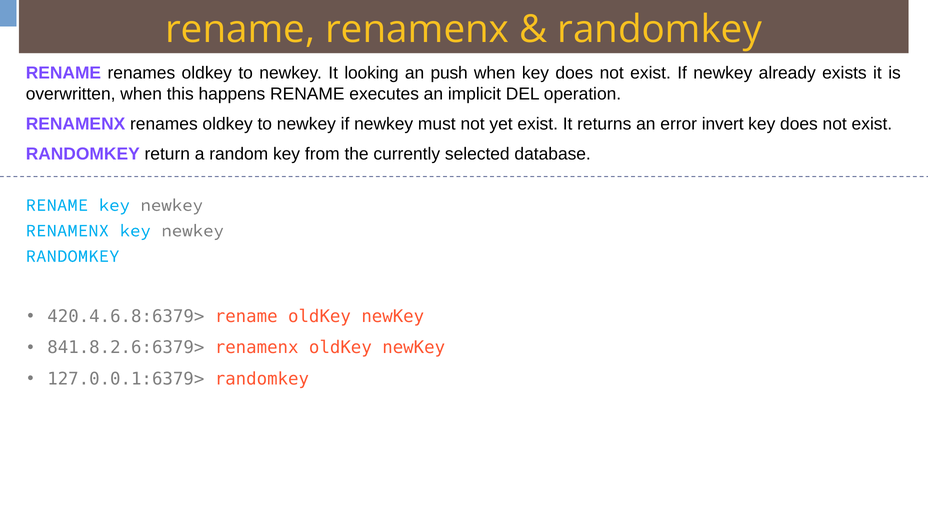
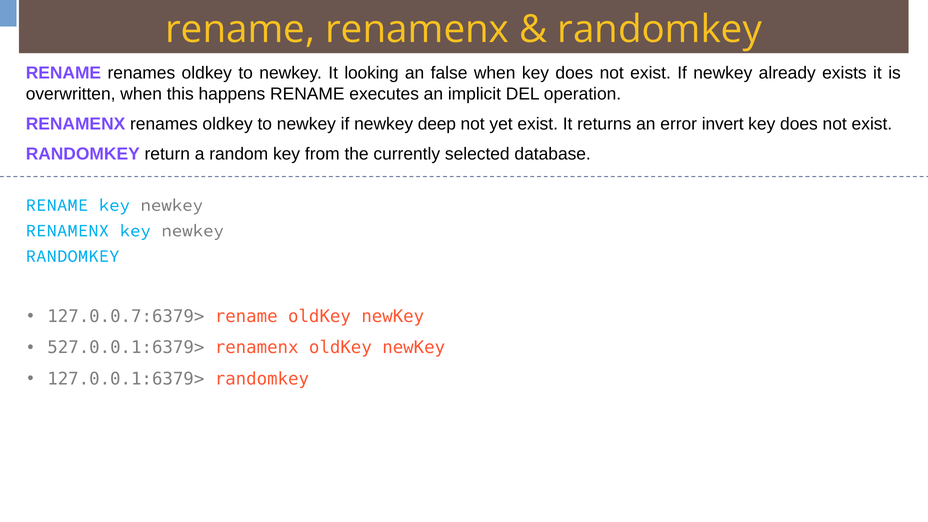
push: push -> false
must: must -> deep
420.4.6.8:6379>: 420.4.6.8:6379> -> 127.0.0.7:6379>
841.8.2.6:6379>: 841.8.2.6:6379> -> 527.0.0.1:6379>
